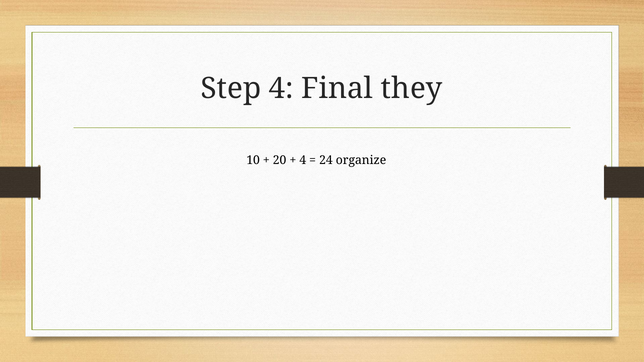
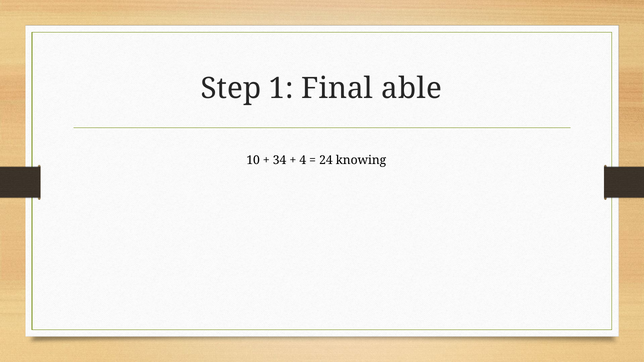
Step 4: 4 -> 1
they: they -> able
20: 20 -> 34
organize: organize -> knowing
